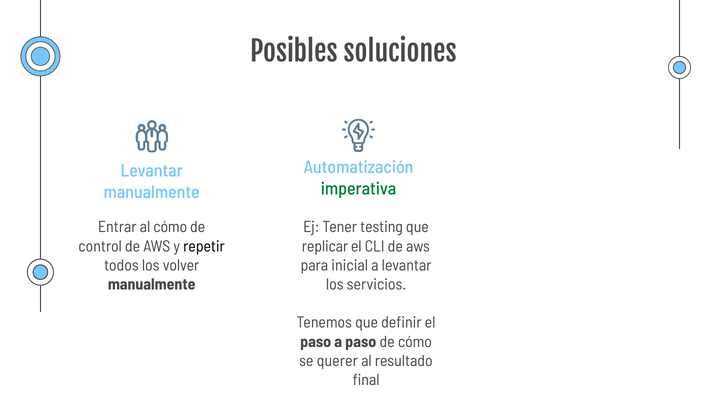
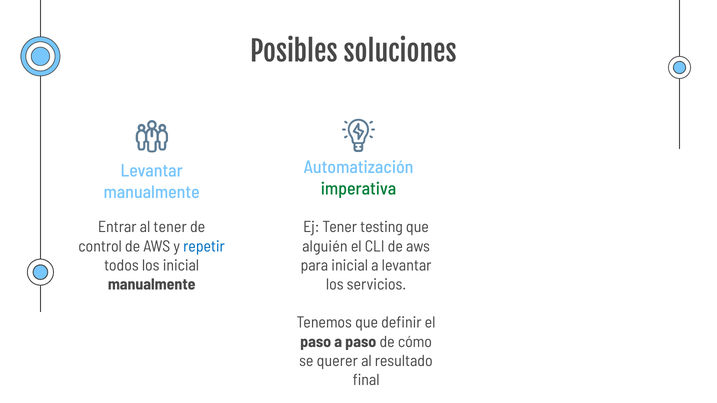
al cómo: cómo -> tener
repetir colour: black -> blue
replicar: replicar -> alguién
los volver: volver -> inicial
